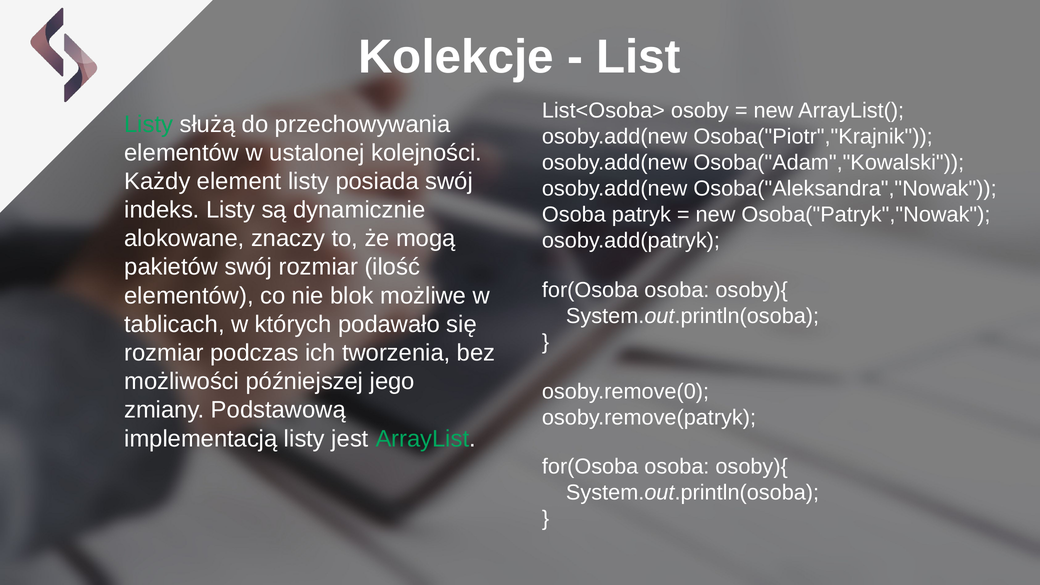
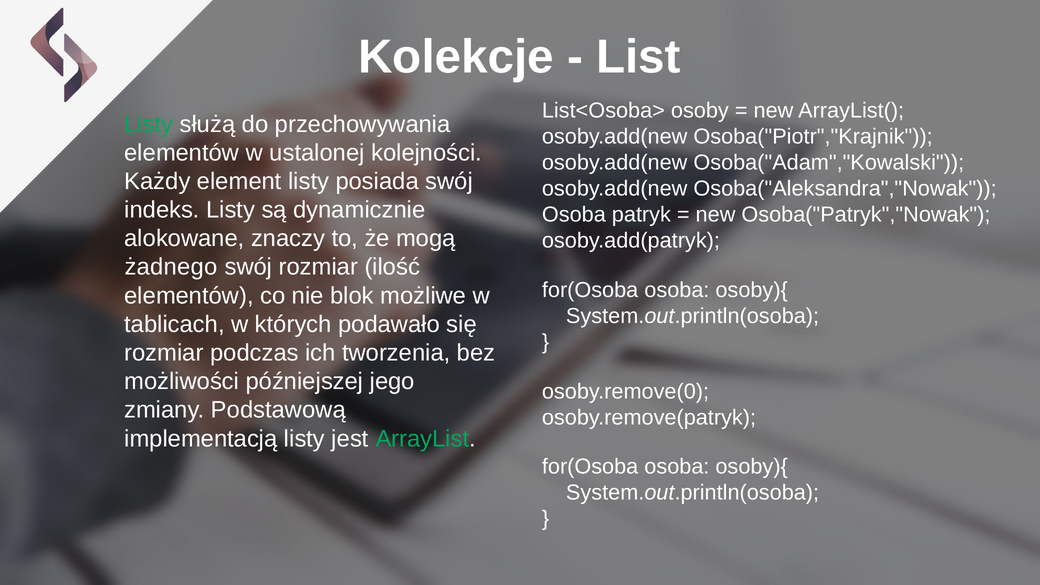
pakietów: pakietów -> żadnego
